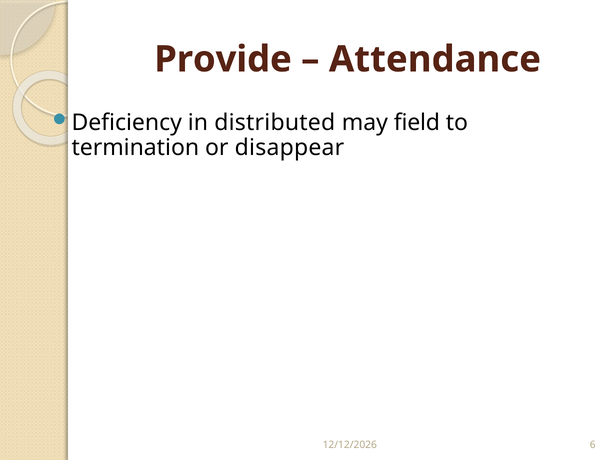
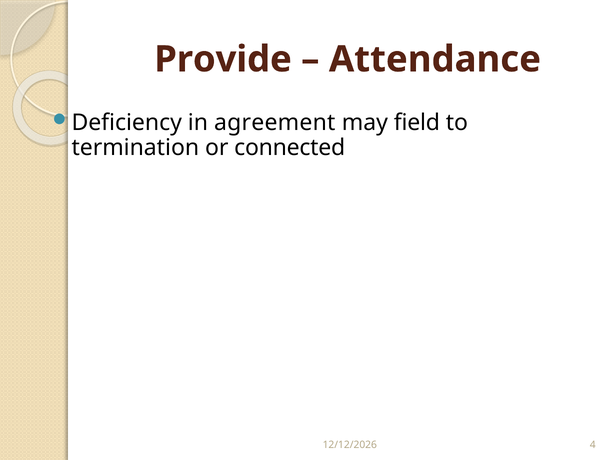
distributed: distributed -> agreement
disappear: disappear -> connected
6: 6 -> 4
